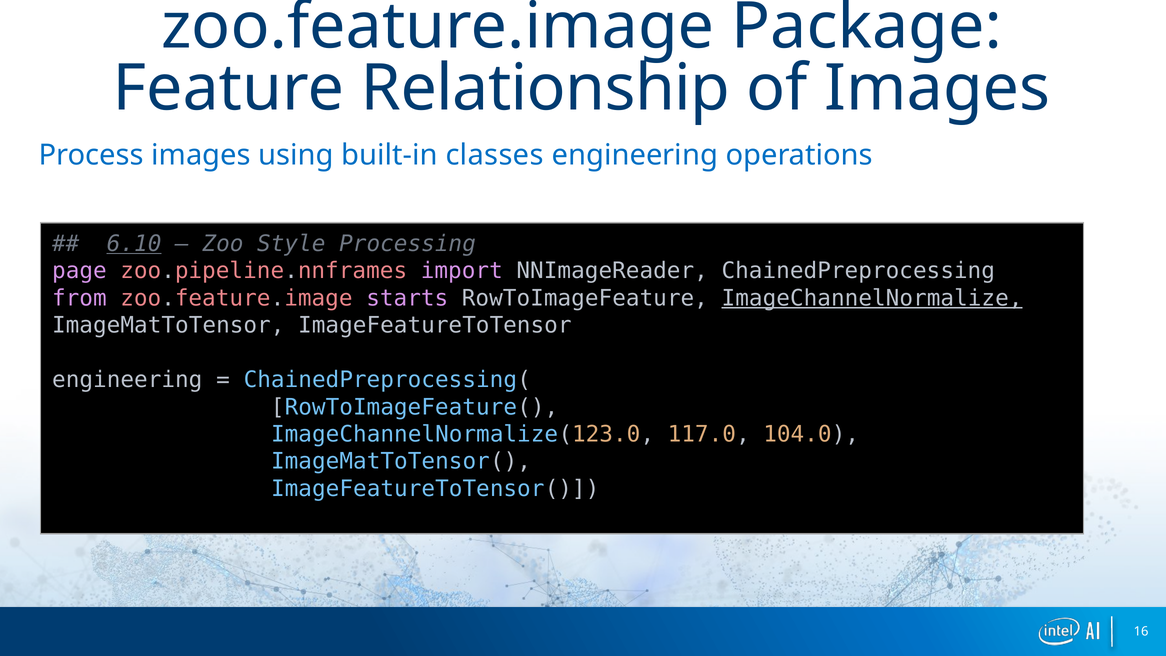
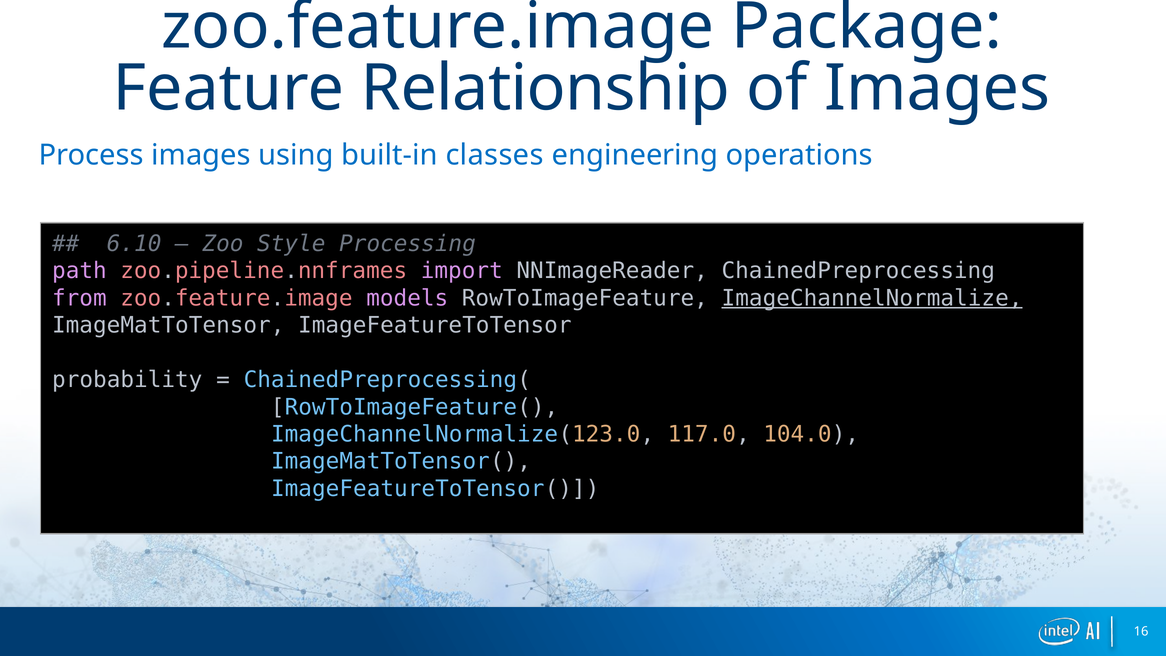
6.10 underline: present -> none
page: page -> path
starts: starts -> models
engineering at (127, 380): engineering -> probability
